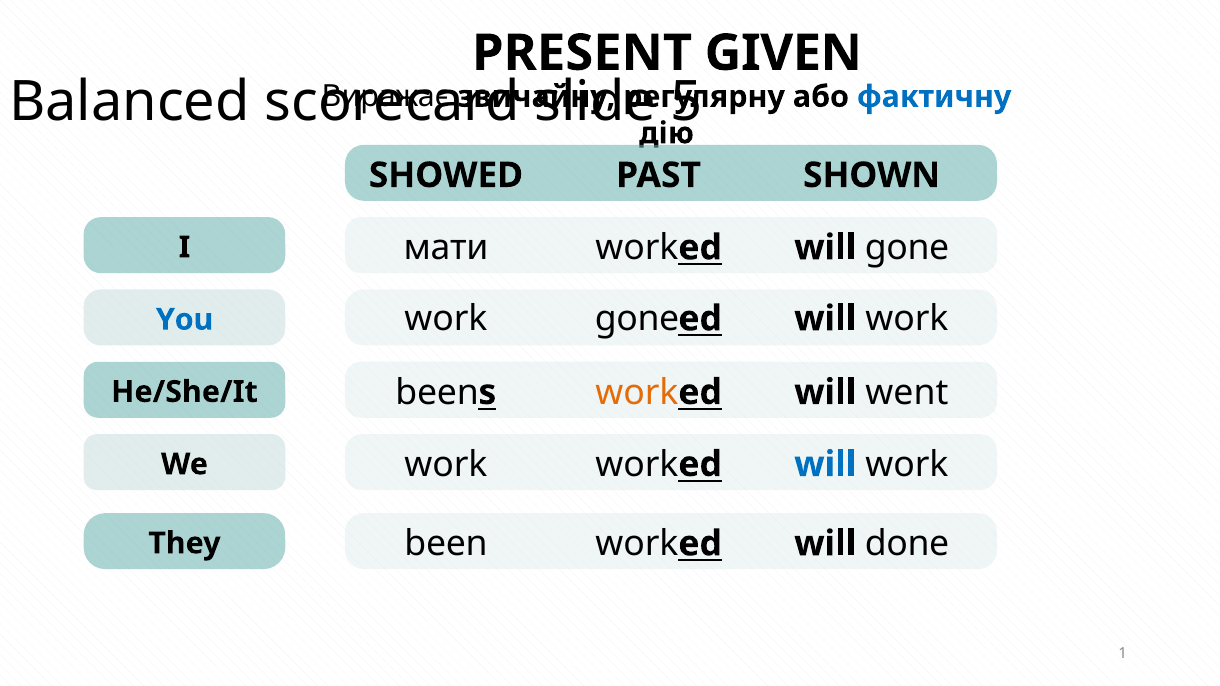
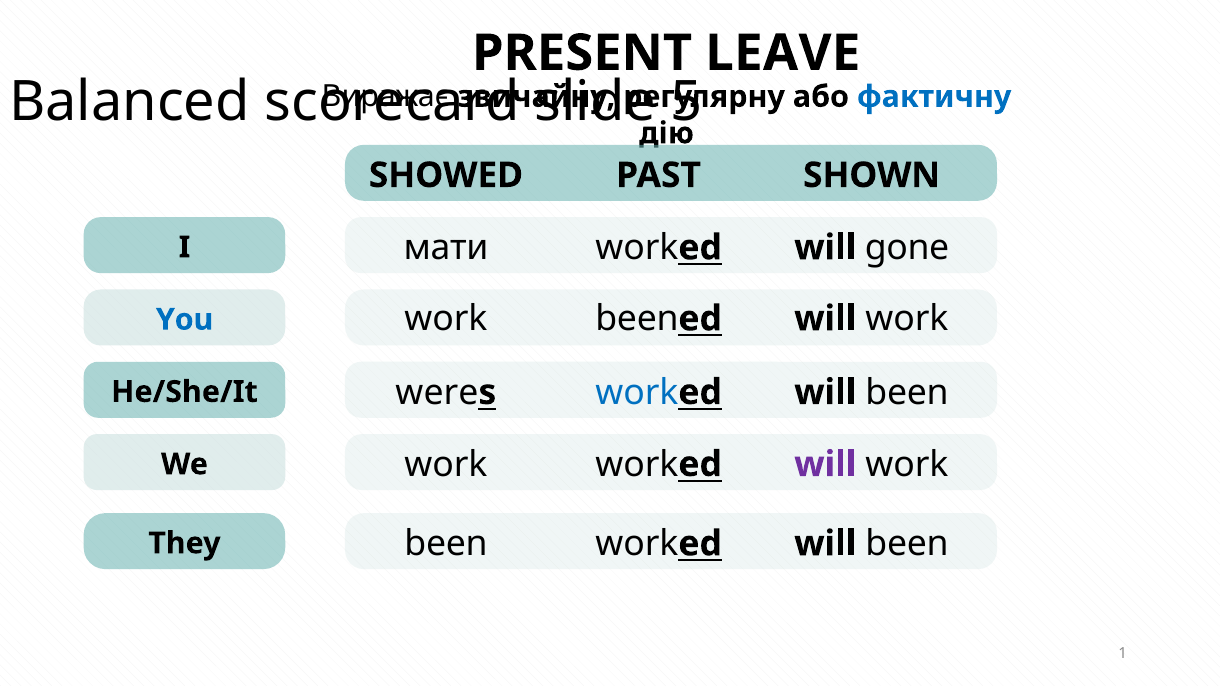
GIVEN: GIVEN -> LEAVE
gone at (637, 319): gone -> been
been at (437, 392): been -> were
work at (637, 392) colour: orange -> blue
went at (907, 392): went -> been
will at (825, 464) colour: blue -> purple
done at (907, 544): done -> been
